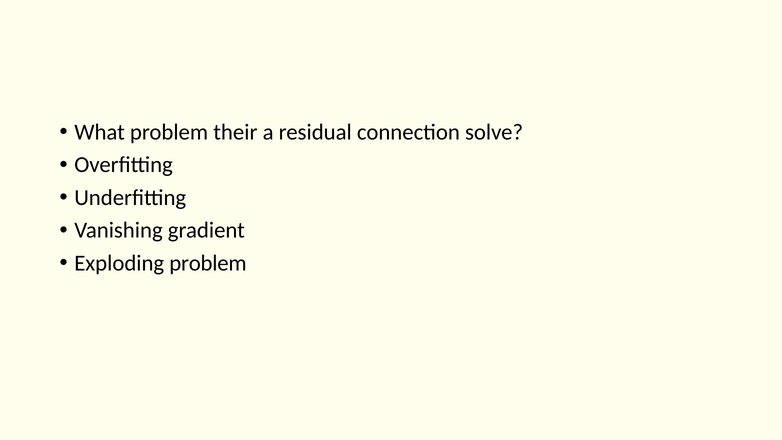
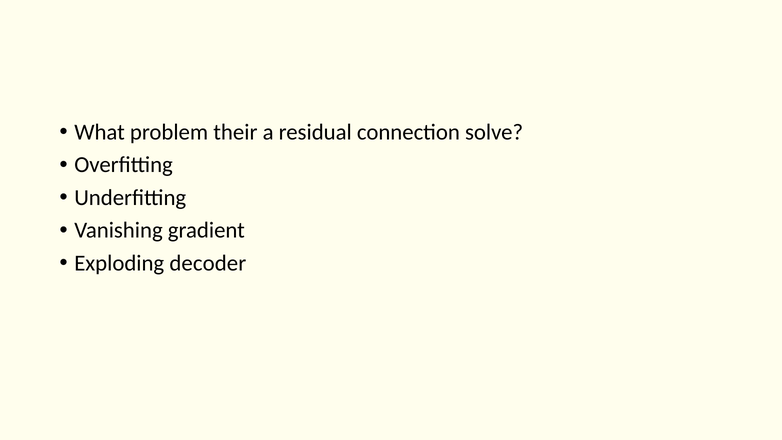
Exploding problem: problem -> decoder
